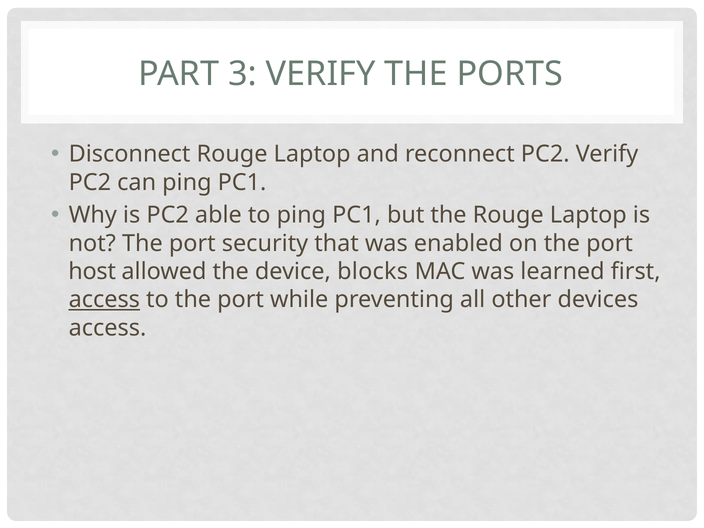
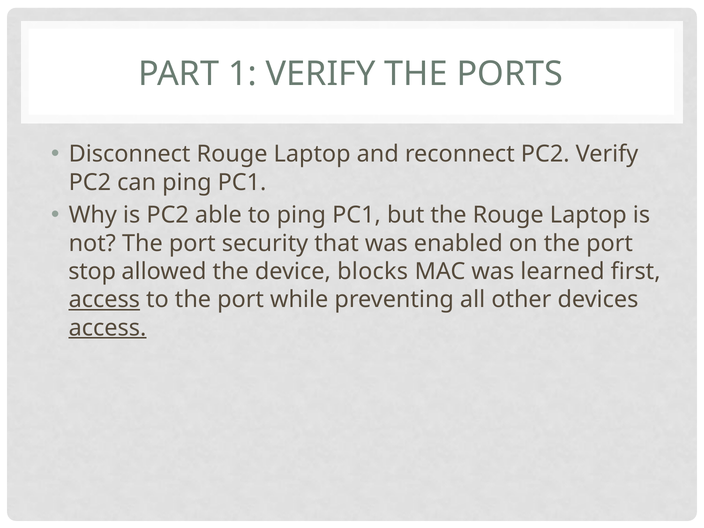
3: 3 -> 1
host: host -> stop
access at (107, 328) underline: none -> present
